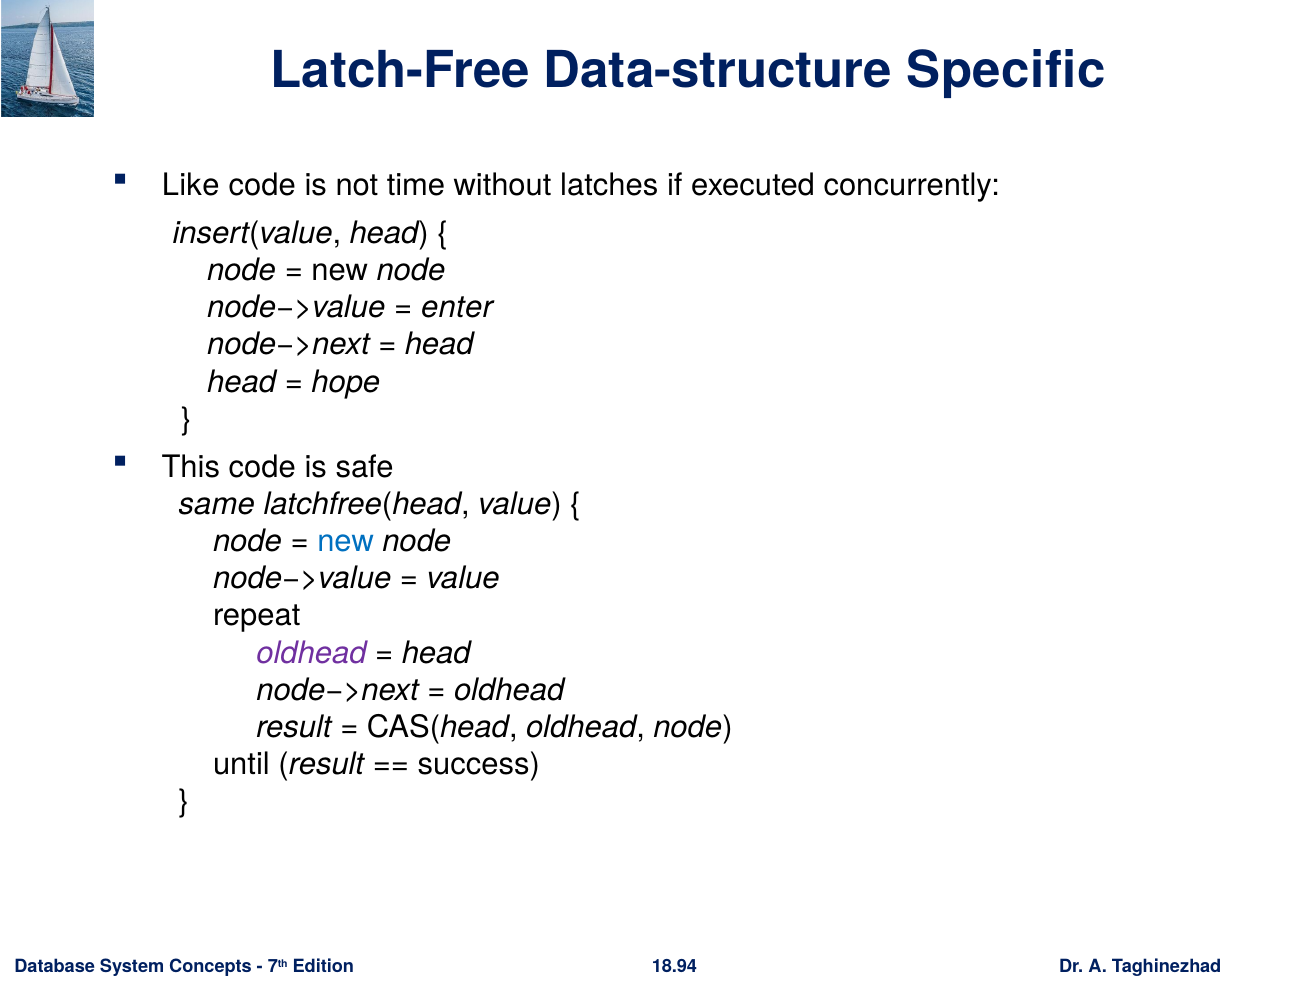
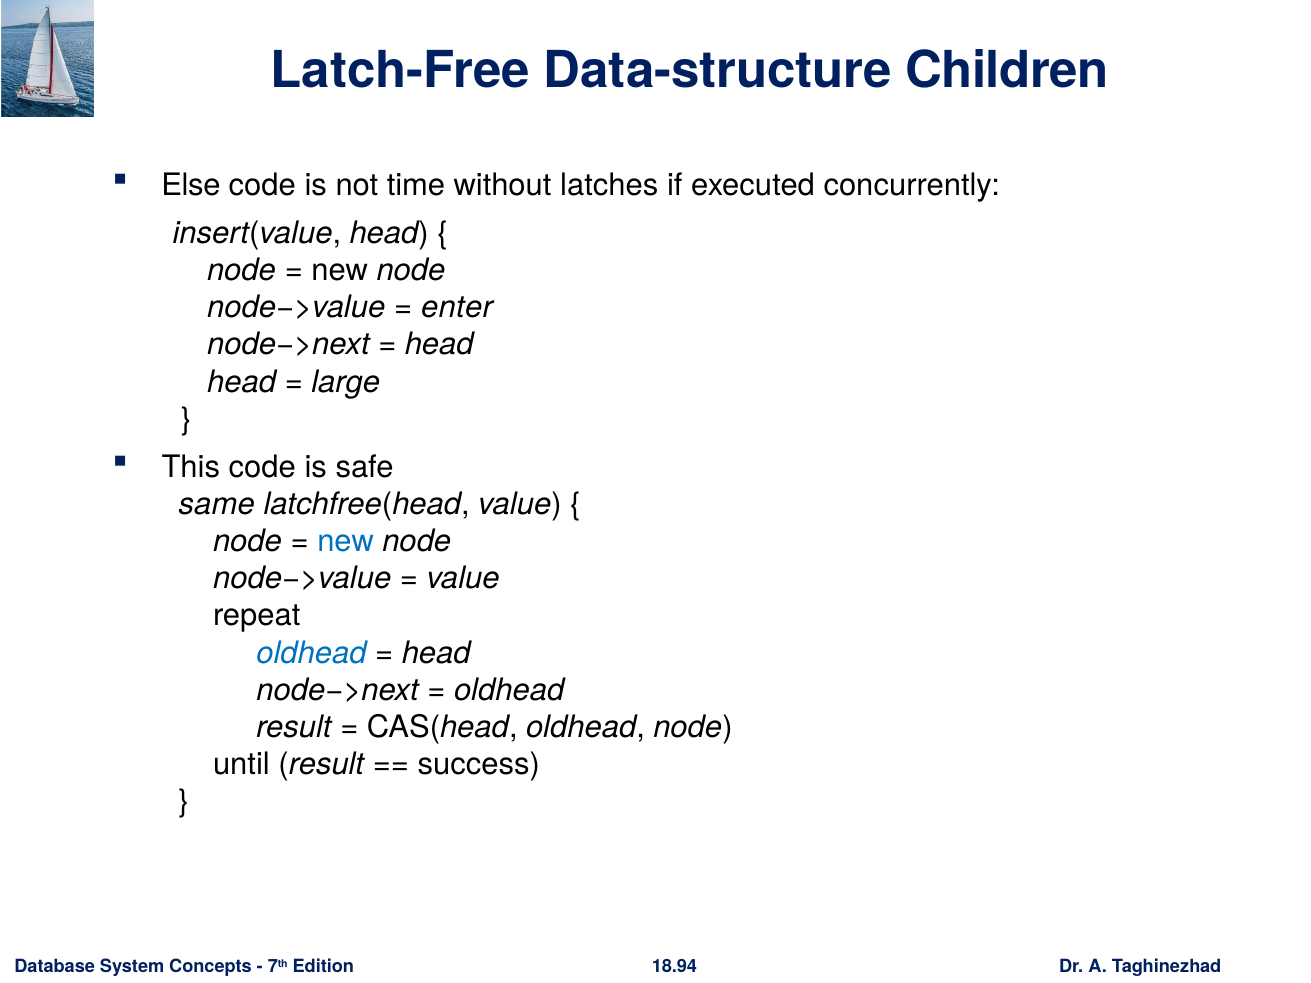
Specific: Specific -> Children
Like: Like -> Else
hope: hope -> large
oldhead at (311, 653) colour: purple -> blue
